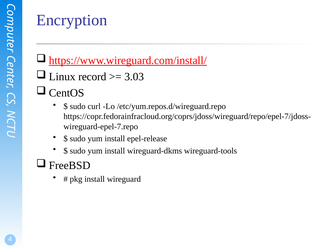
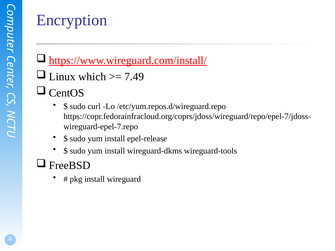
record: record -> which
3.03: 3.03 -> 7.49
